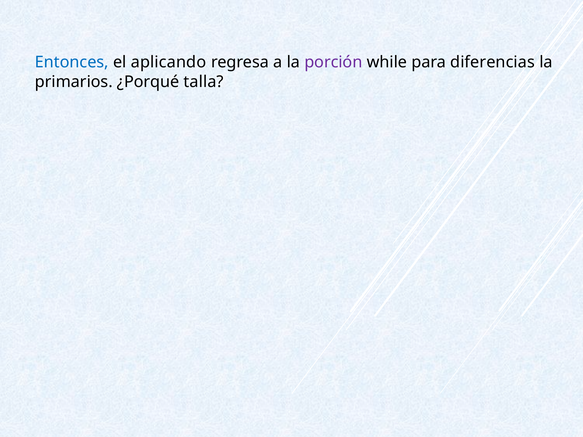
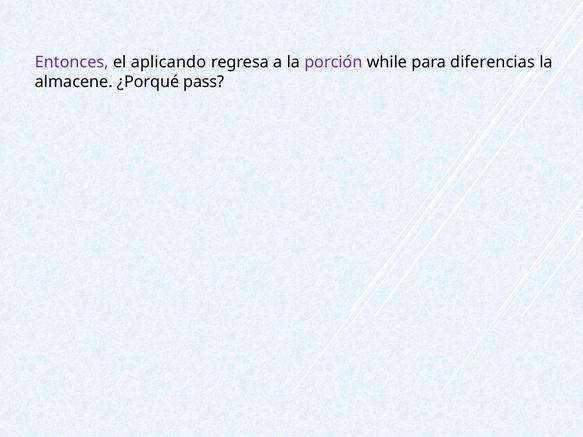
Entonces colour: blue -> purple
primarios: primarios -> almacene
talla: talla -> pass
